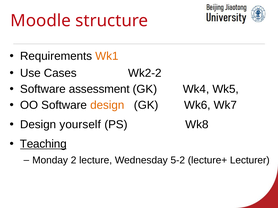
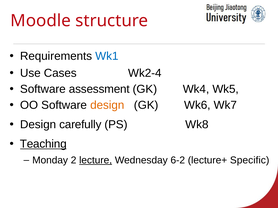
Wk1 colour: orange -> blue
Wk2-2: Wk2-2 -> Wk2-4
yourself: yourself -> carefully
lecture underline: none -> present
5-2: 5-2 -> 6-2
Lecturer: Lecturer -> Specific
